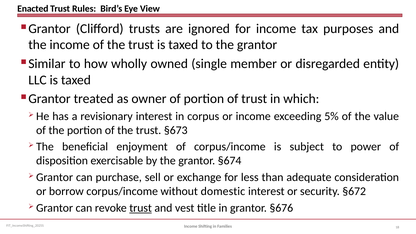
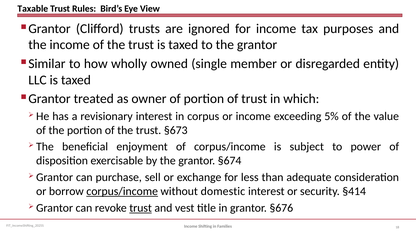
Enacted: Enacted -> Taxable
corpus/income at (122, 191) underline: none -> present
§672: §672 -> §414
